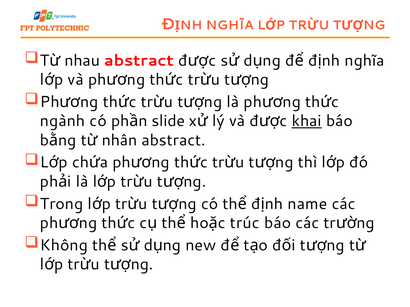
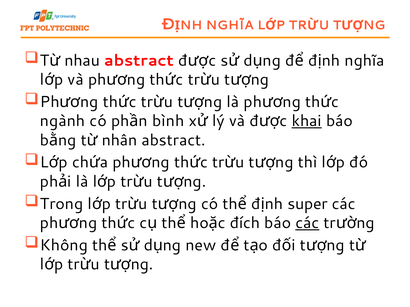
slide: slide -> bình
name: name -> super
trúc: trúc -> đích
các at (307, 223) underline: none -> present
